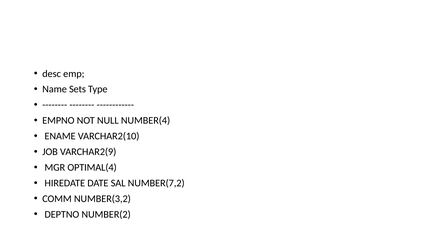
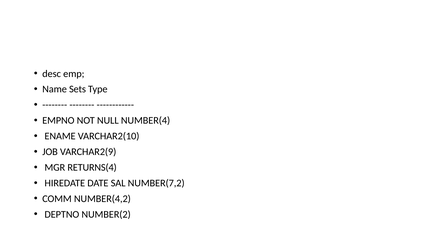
OPTIMAL(4: OPTIMAL(4 -> RETURNS(4
NUMBER(3,2: NUMBER(3,2 -> NUMBER(4,2
